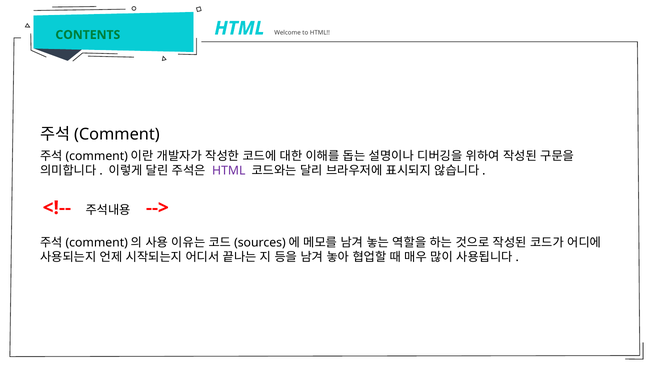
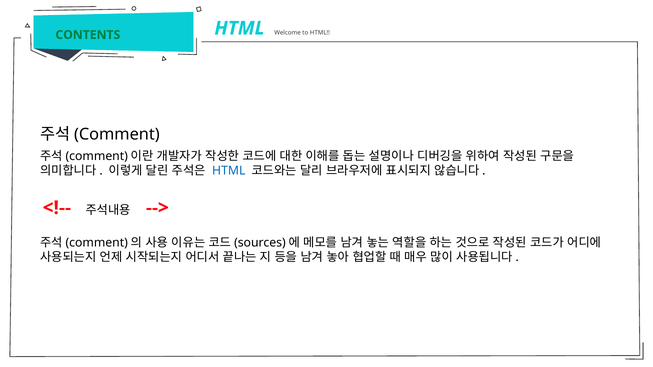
HTML at (229, 171) colour: purple -> blue
